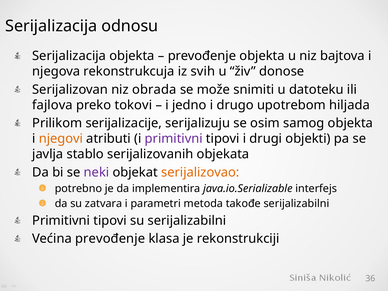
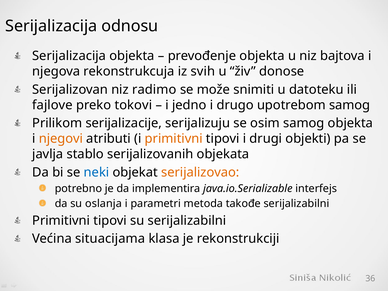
obrada: obrada -> radimo
fajlova: fajlova -> fajlove
upotrebom hiljada: hiljada -> samog
primitivni at (174, 139) colour: purple -> orange
neki colour: purple -> blue
zatvara: zatvara -> oslanja
Većina prevođenje: prevođenje -> situacijama
